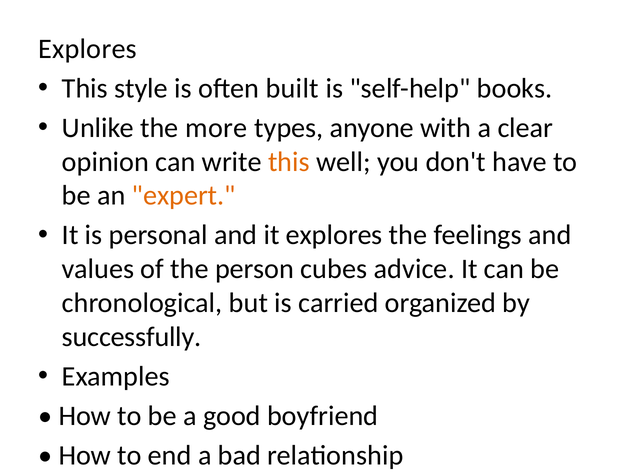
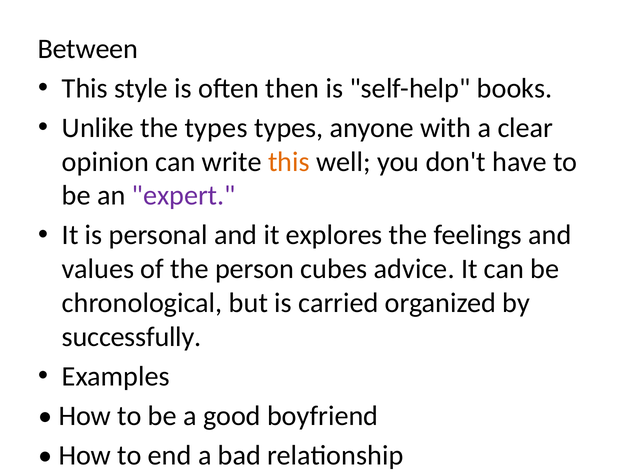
Explores at (87, 49): Explores -> Between
built: built -> then
the more: more -> types
expert colour: orange -> purple
